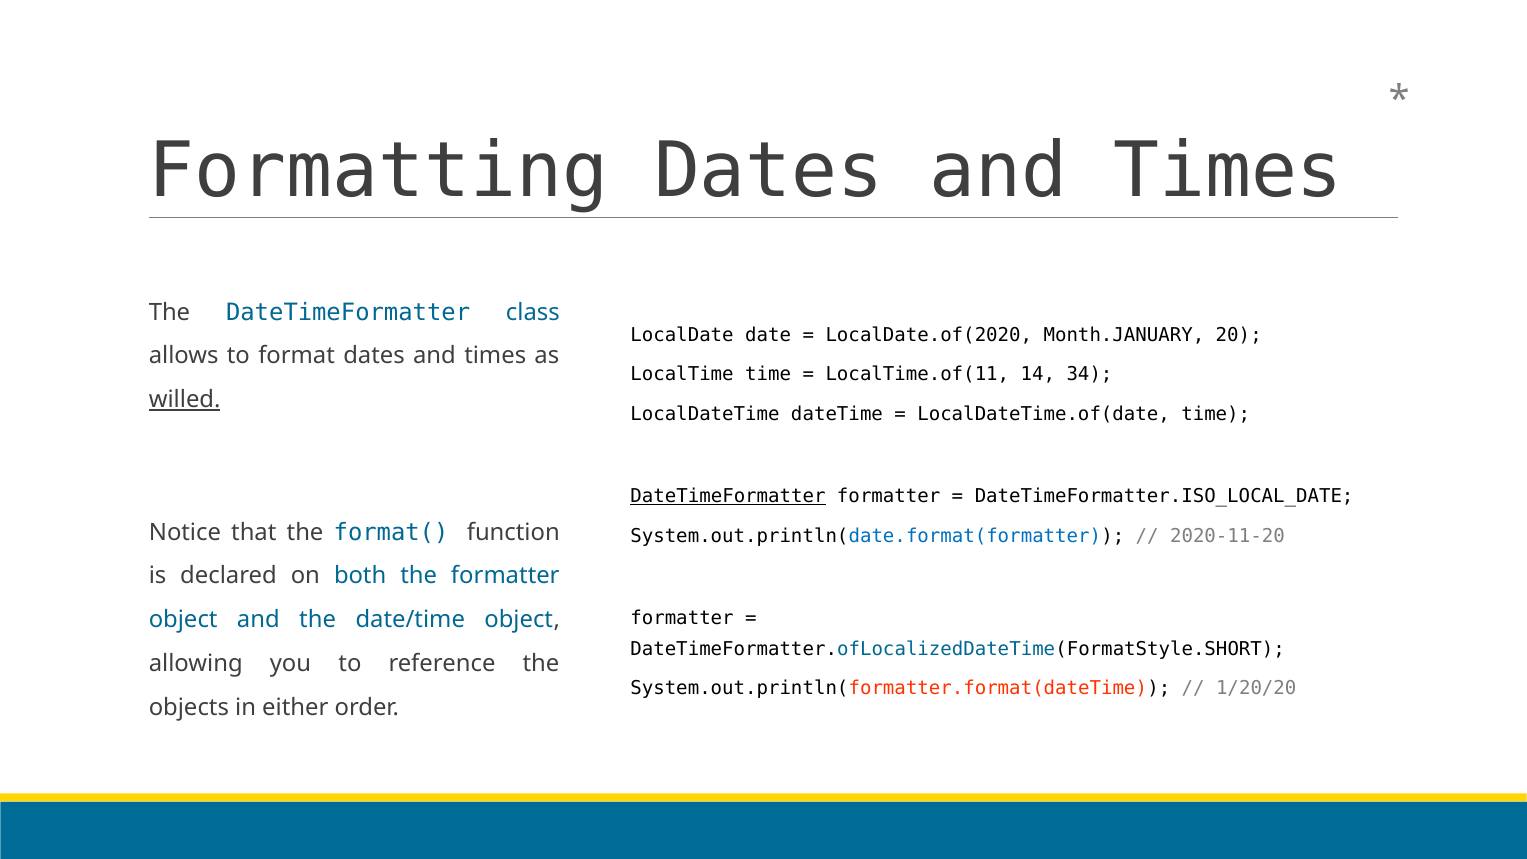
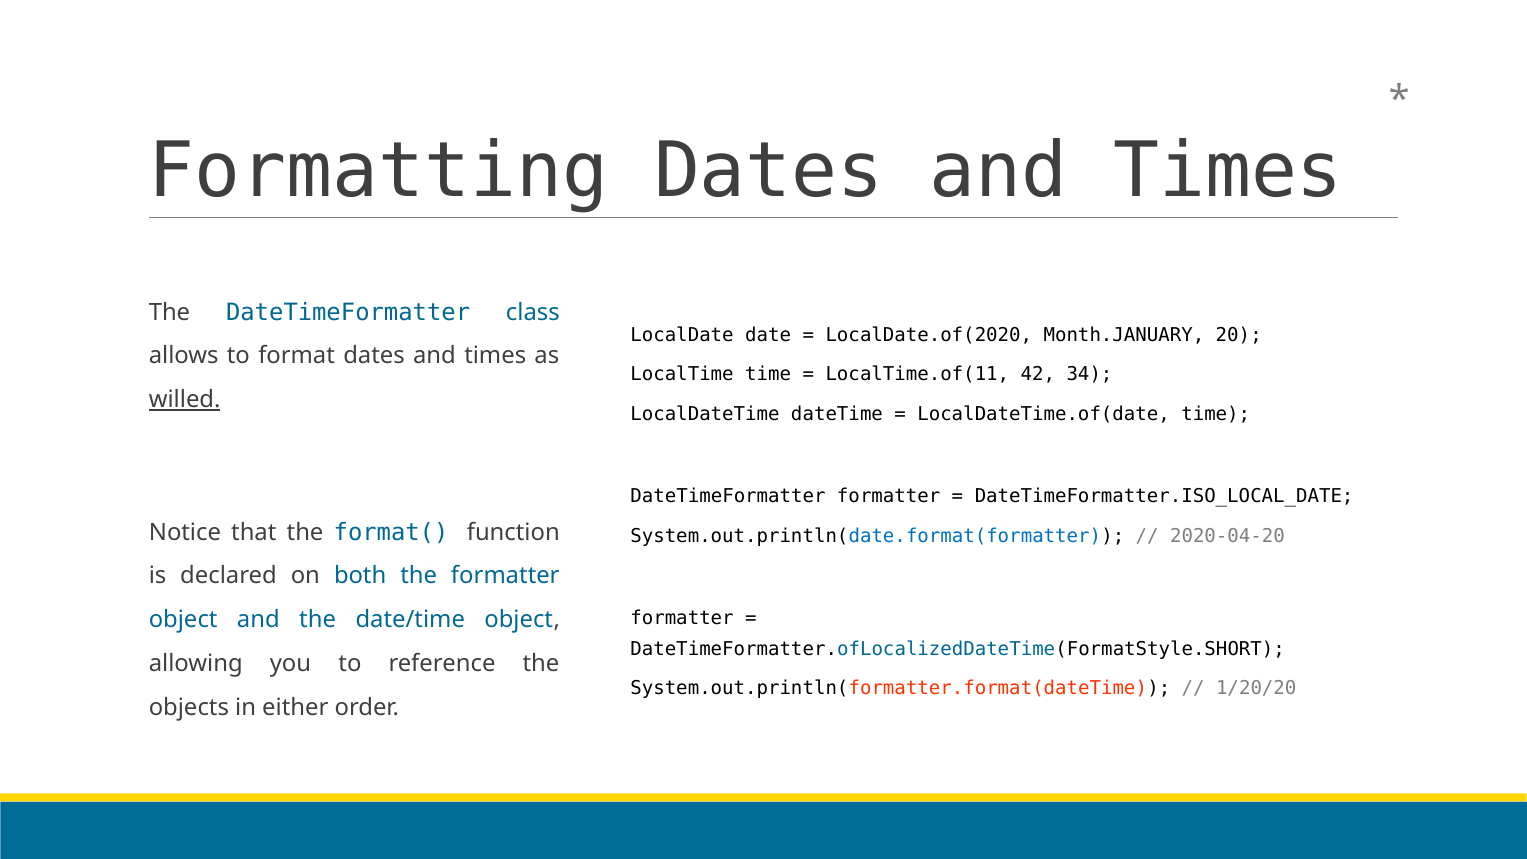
14: 14 -> 42
DateTimeFormatter at (728, 496) underline: present -> none
2020-11-20: 2020-11-20 -> 2020-04-20
